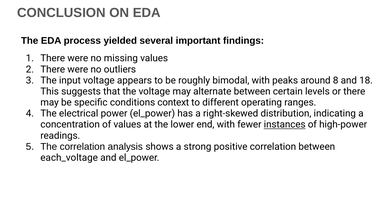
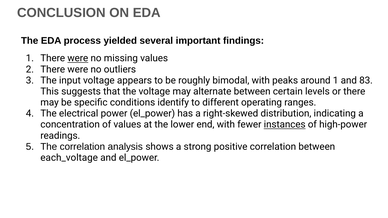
were at (78, 58) underline: none -> present
around 8: 8 -> 1
18: 18 -> 83
context: context -> identify
